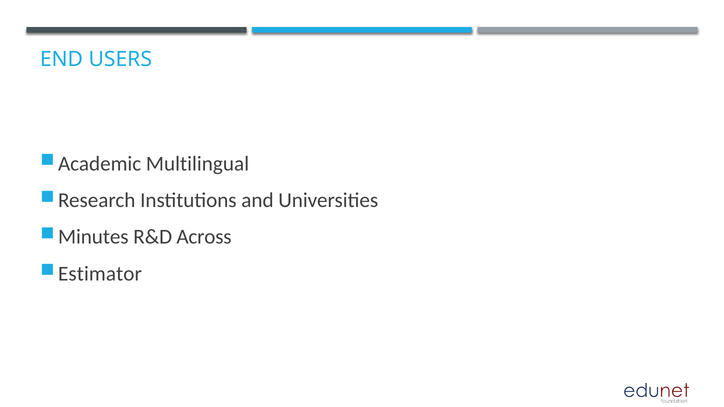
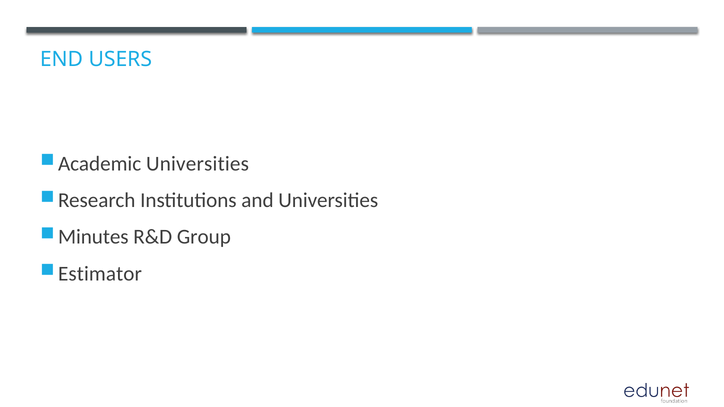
Academic Multilingual: Multilingual -> Universities
Across: Across -> Group
